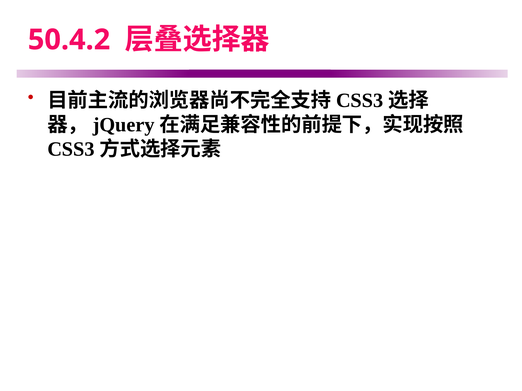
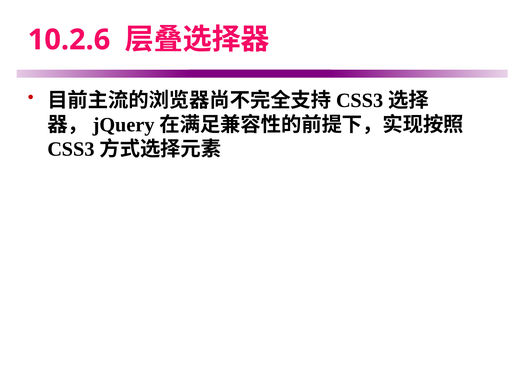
50.4.2: 50.4.2 -> 10.2.6
